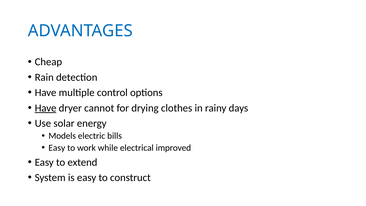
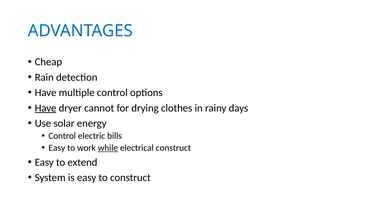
Models at (62, 136): Models -> Control
while underline: none -> present
electrical improved: improved -> construct
